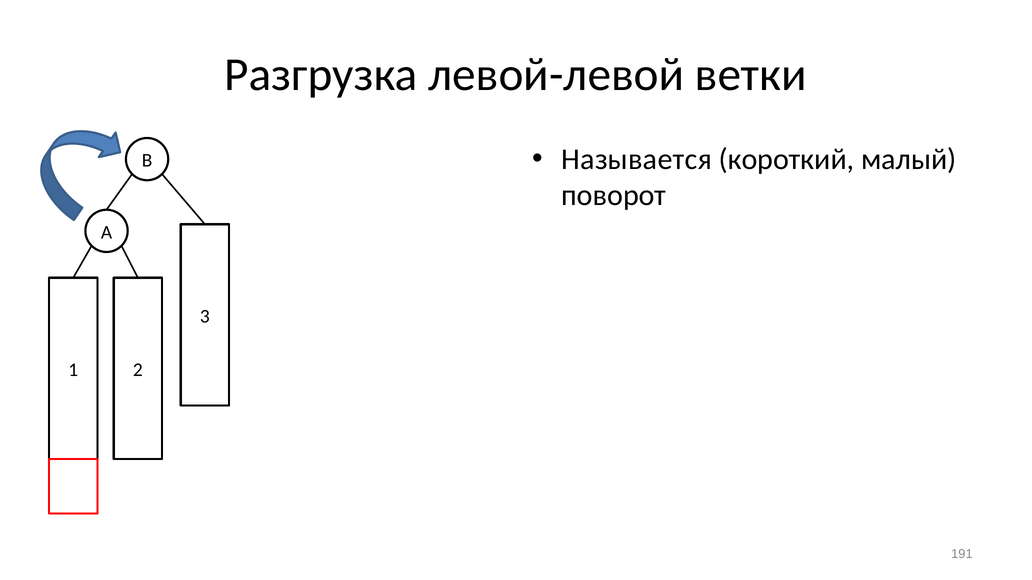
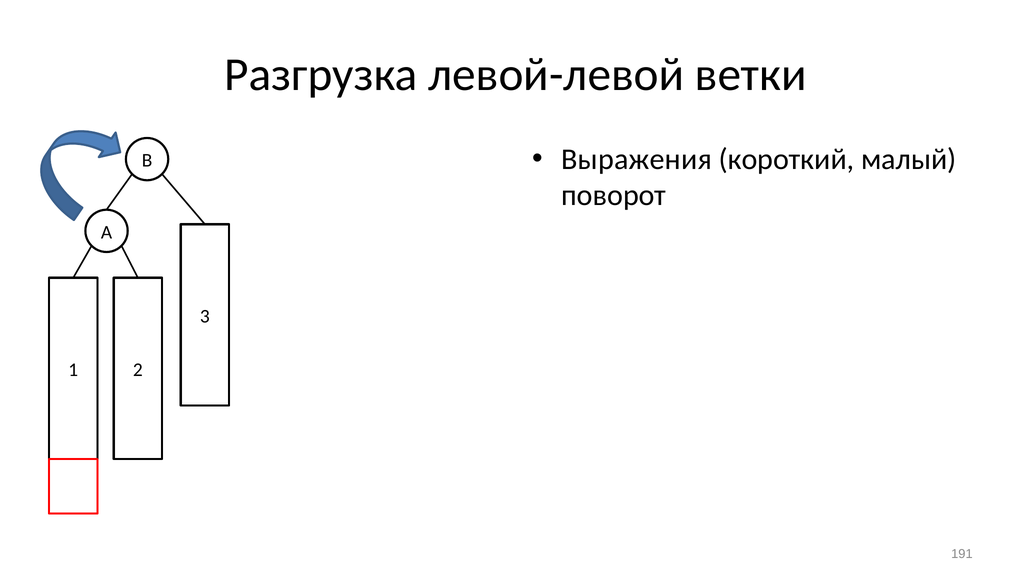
Называется: Называется -> Выражения
